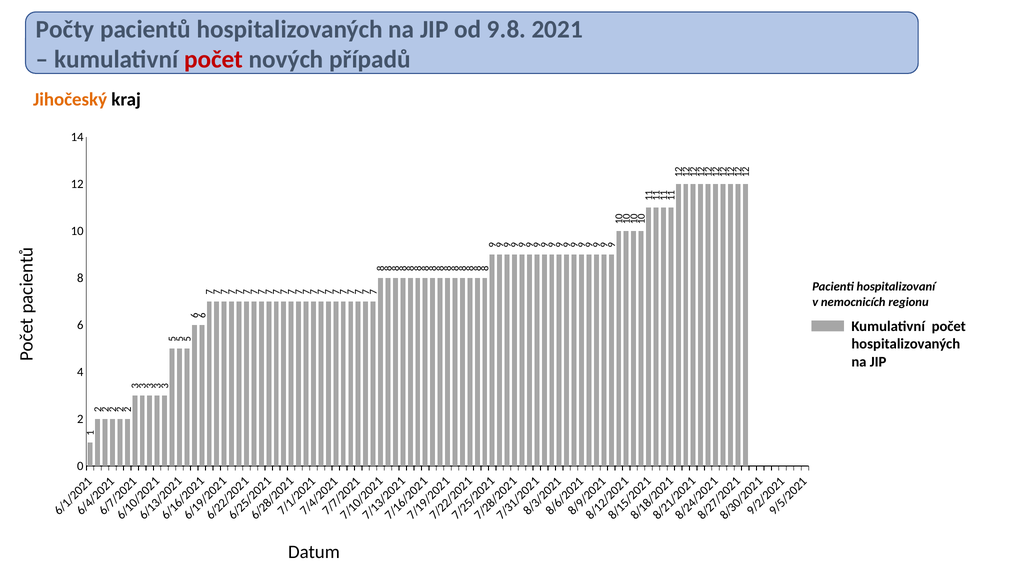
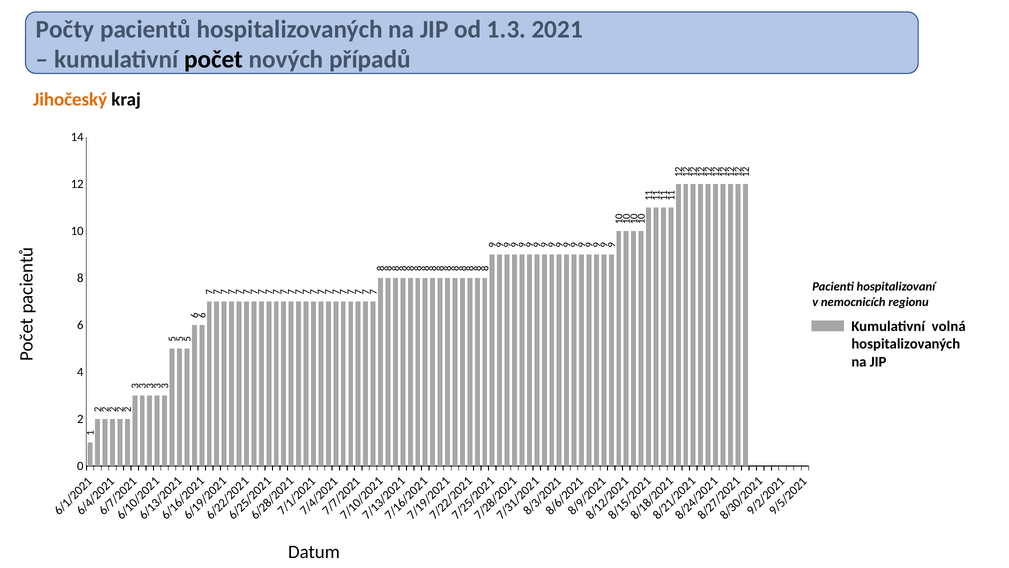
9.8: 9.8 -> 1.3
počet at (214, 60) colour: red -> black
počet at (949, 326): počet -> volná
